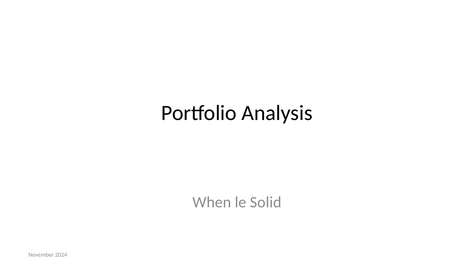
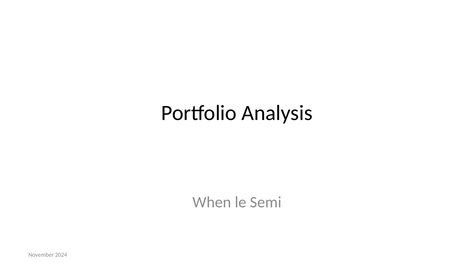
Solid: Solid -> Semi
